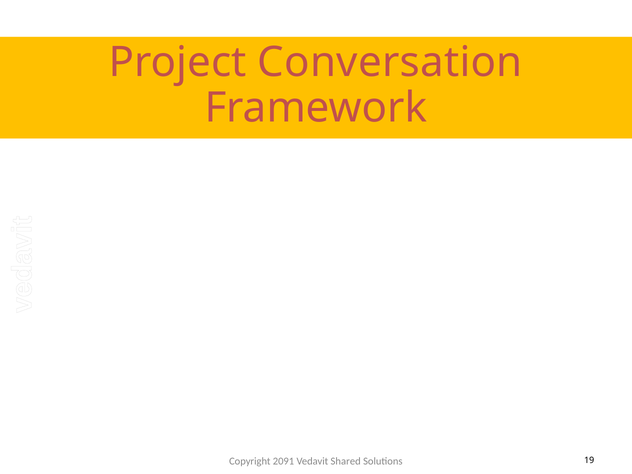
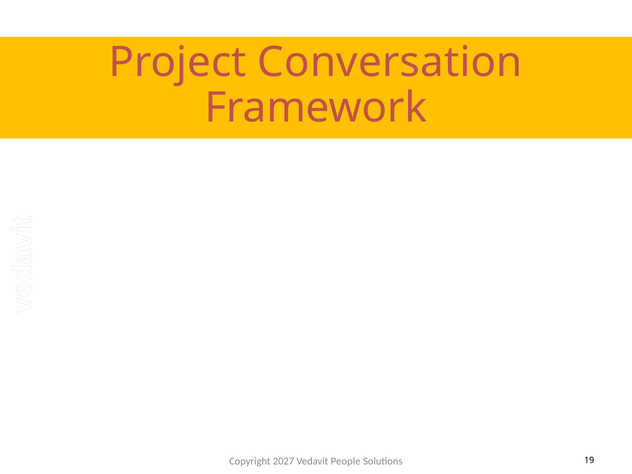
2091: 2091 -> 2027
Shared: Shared -> People
